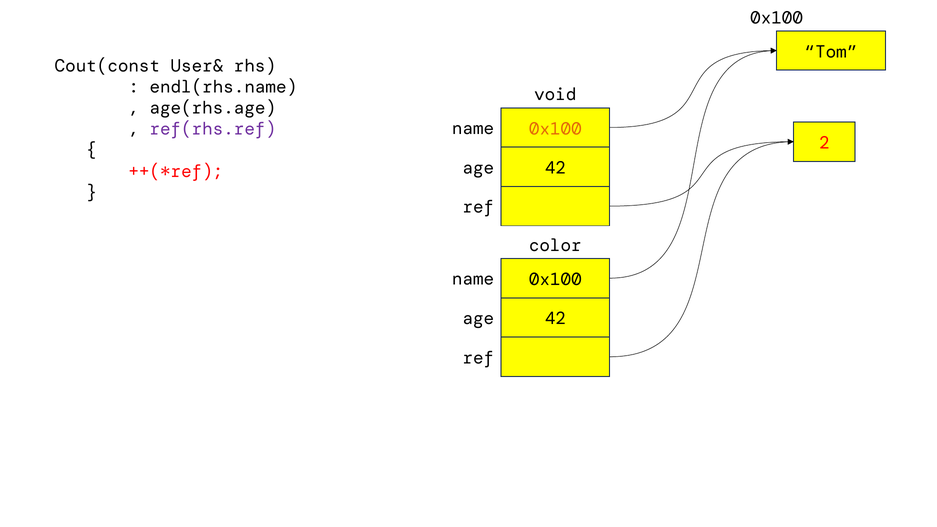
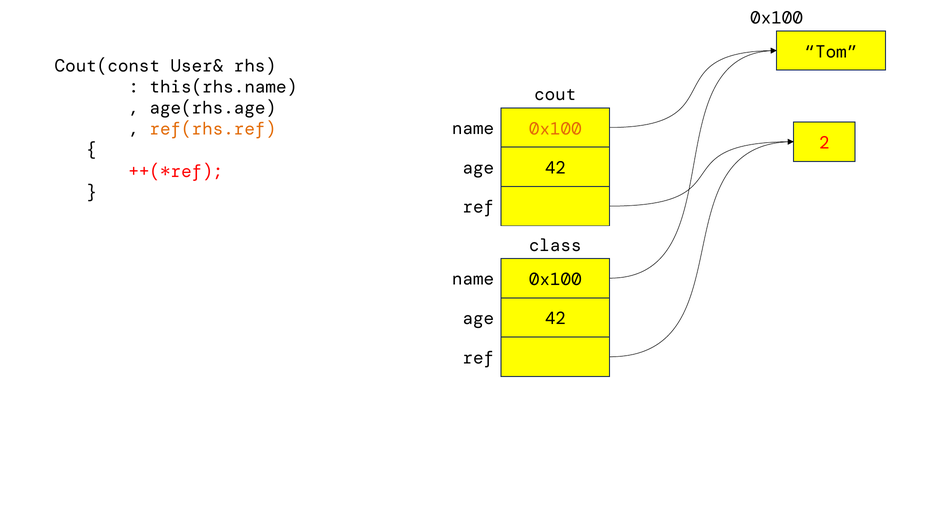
endl(rhs.name: endl(rhs.name -> this(rhs.name
void: void -> cout
ref(rhs.ref colour: purple -> orange
color: color -> class
